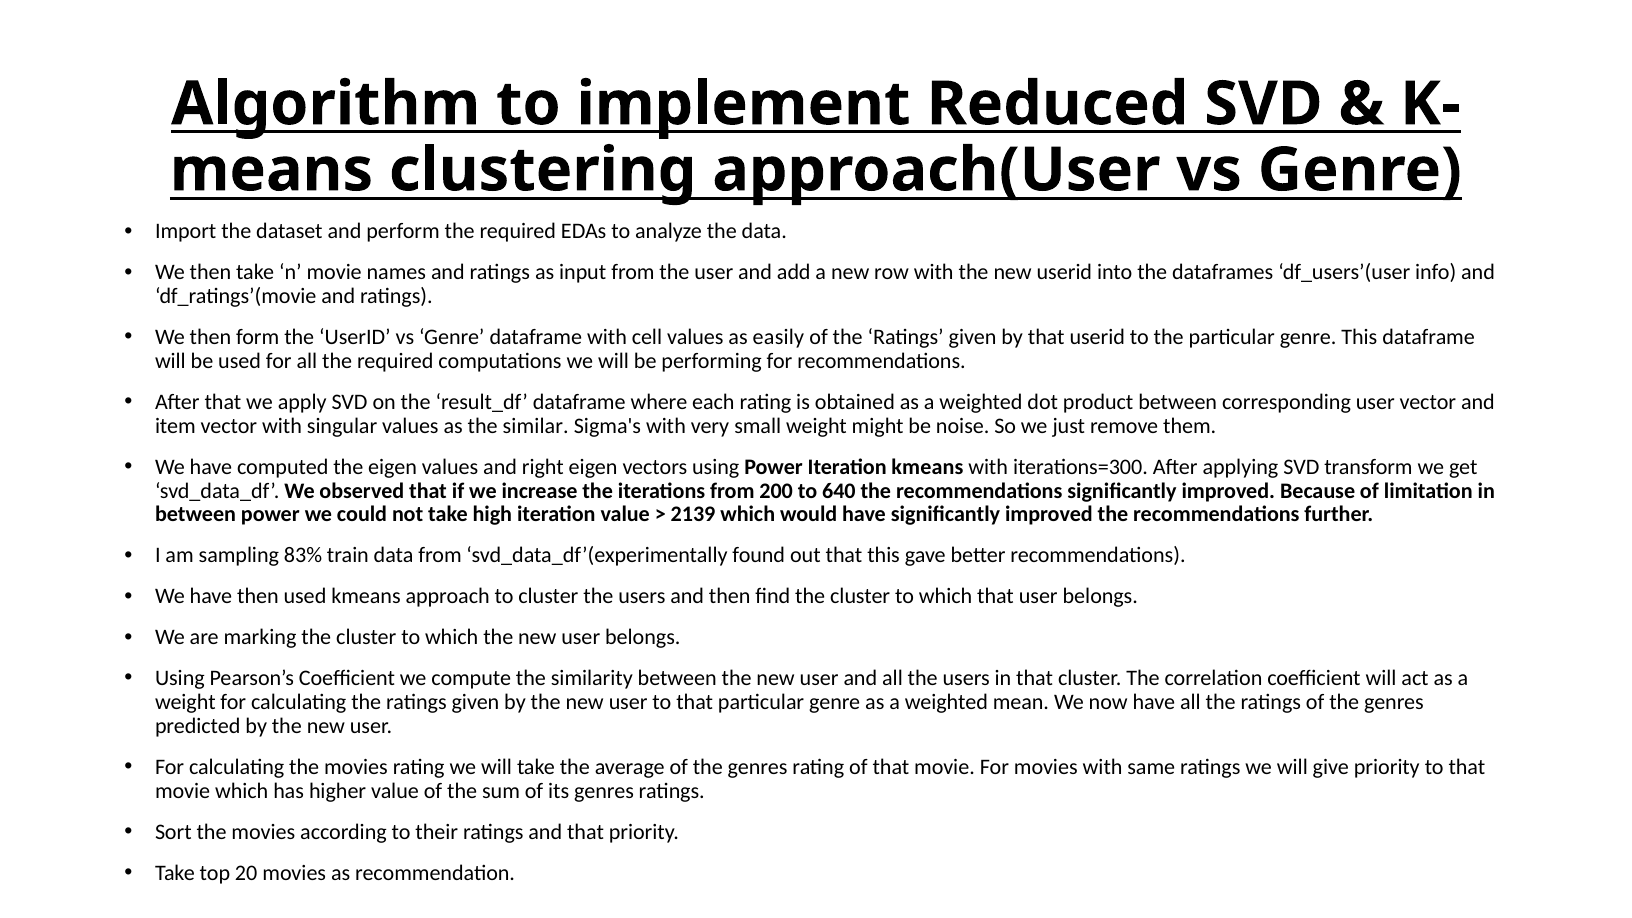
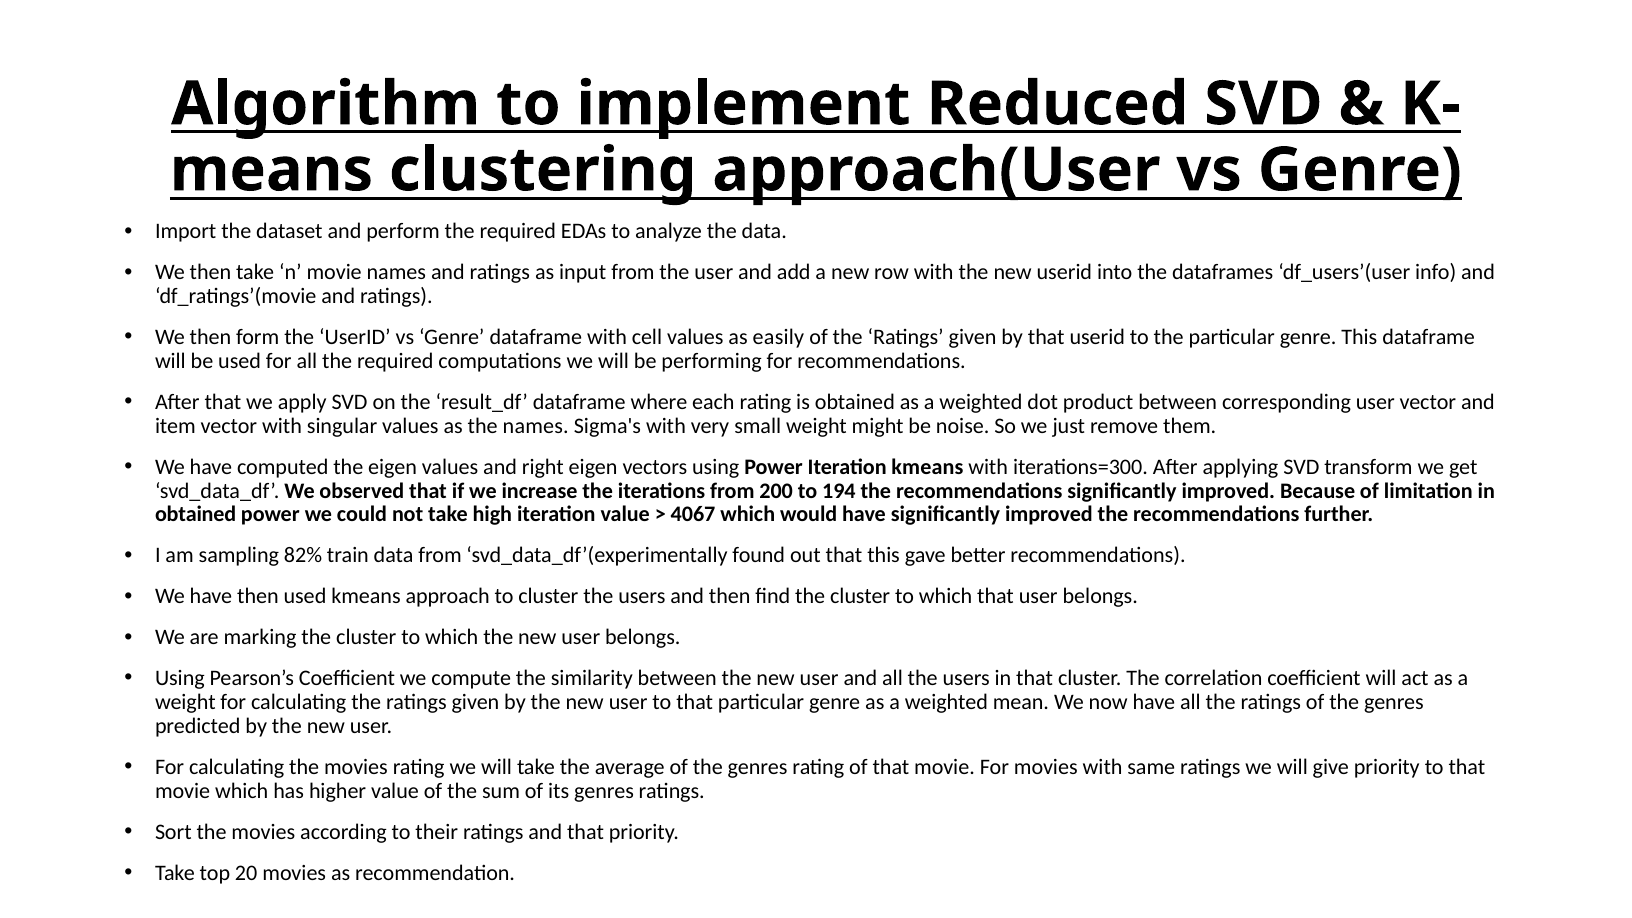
the similar: similar -> names
640: 640 -> 194
between at (196, 515): between -> obtained
2139: 2139 -> 4067
83%: 83% -> 82%
